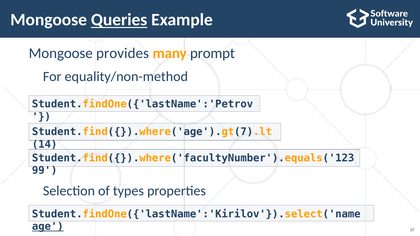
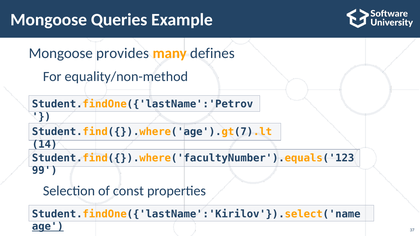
Queries underline: present -> none
prompt: prompt -> defines
types: types -> const
